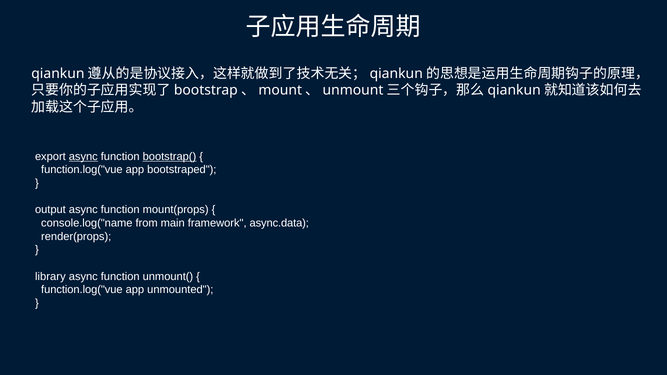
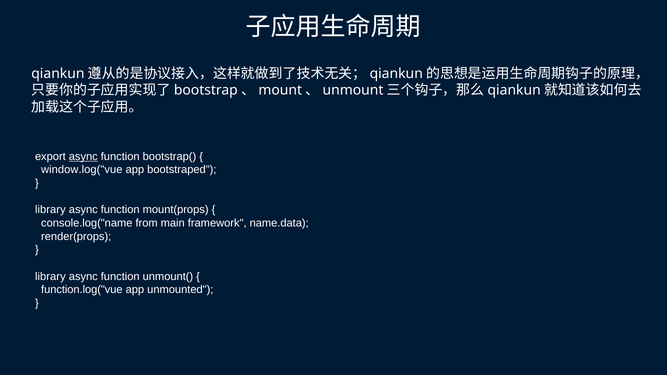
bootstrap( underline: present -> none
function.log("vue at (82, 170): function.log("vue -> window.log("vue
output at (50, 210): output -> library
async.data: async.data -> name.data
